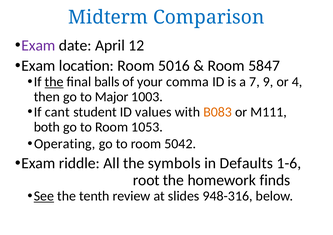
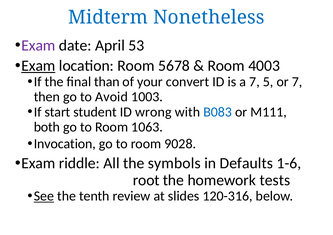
Comparison: Comparison -> Nonetheless
12: 12 -> 53
Exam at (38, 66) underline: none -> present
5016: 5016 -> 5678
5847: 5847 -> 4003
the at (54, 82) underline: present -> none
balls: balls -> than
comma: comma -> convert
9: 9 -> 5
or 4: 4 -> 7
Major: Major -> Avoid
cant: cant -> start
values: values -> wrong
B083 colour: orange -> blue
1053: 1053 -> 1063
Operating: Operating -> Invocation
5042: 5042 -> 9028
finds: finds -> tests
948-316: 948-316 -> 120-316
